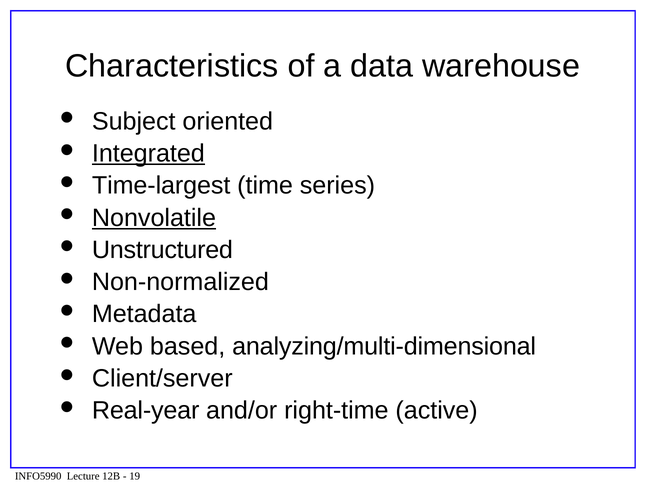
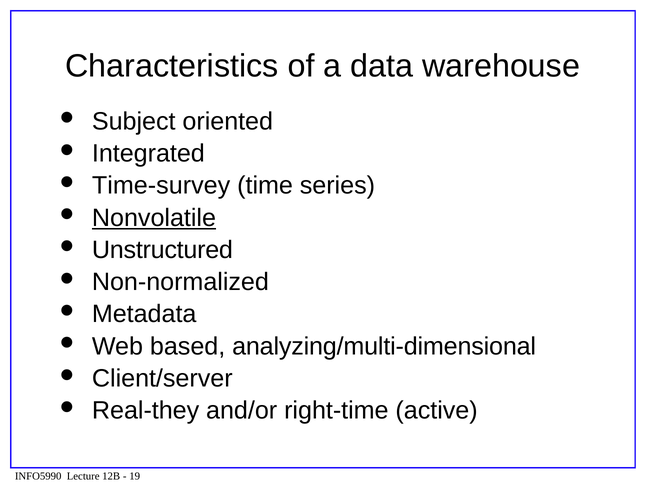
Integrated underline: present -> none
Time-largest: Time-largest -> Time-survey
Real-year: Real-year -> Real-they
